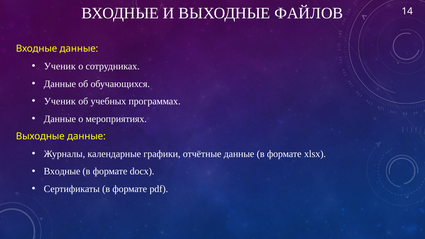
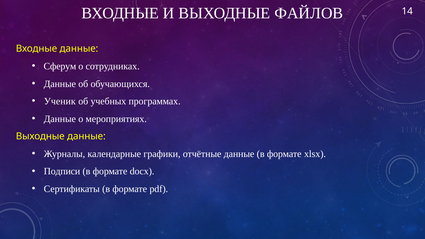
Ученик at (60, 66): Ученик -> Сферум
Входные at (62, 171): Входные -> Подписи
